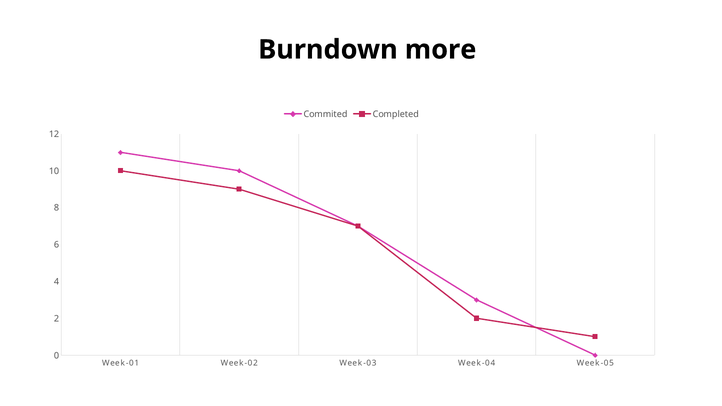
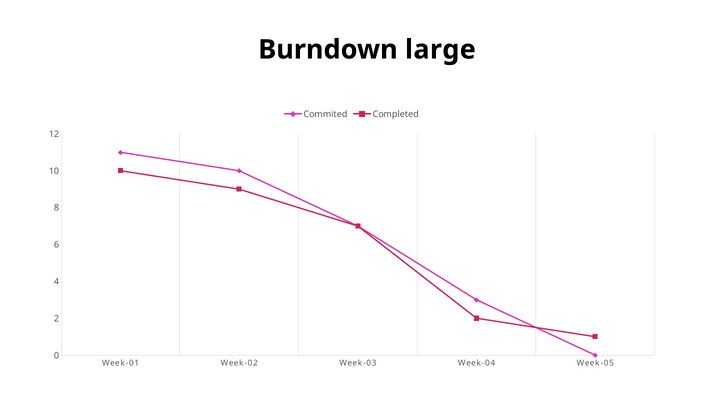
more: more -> large
